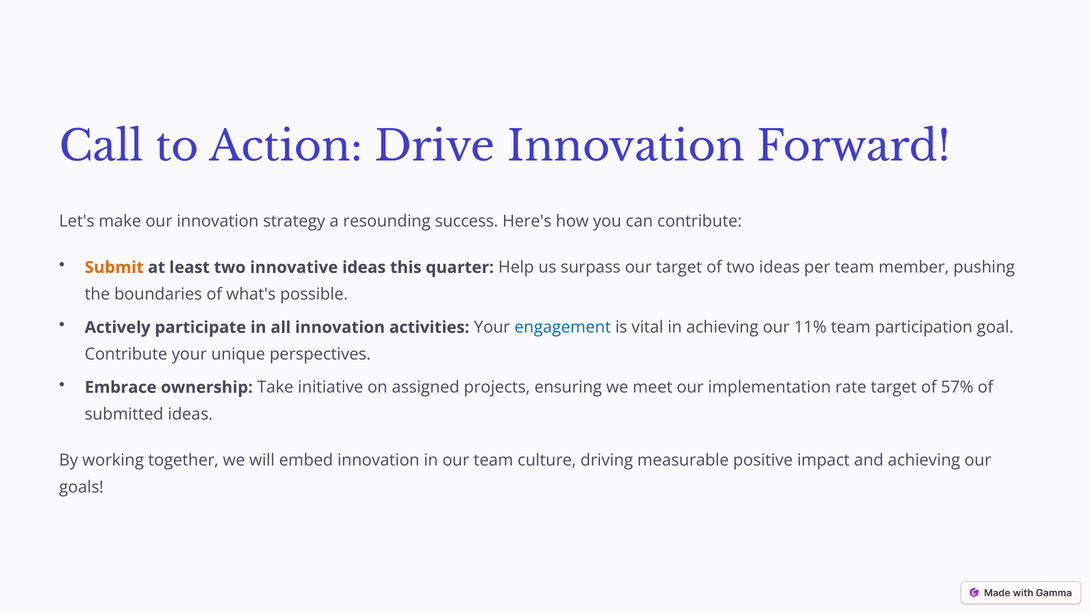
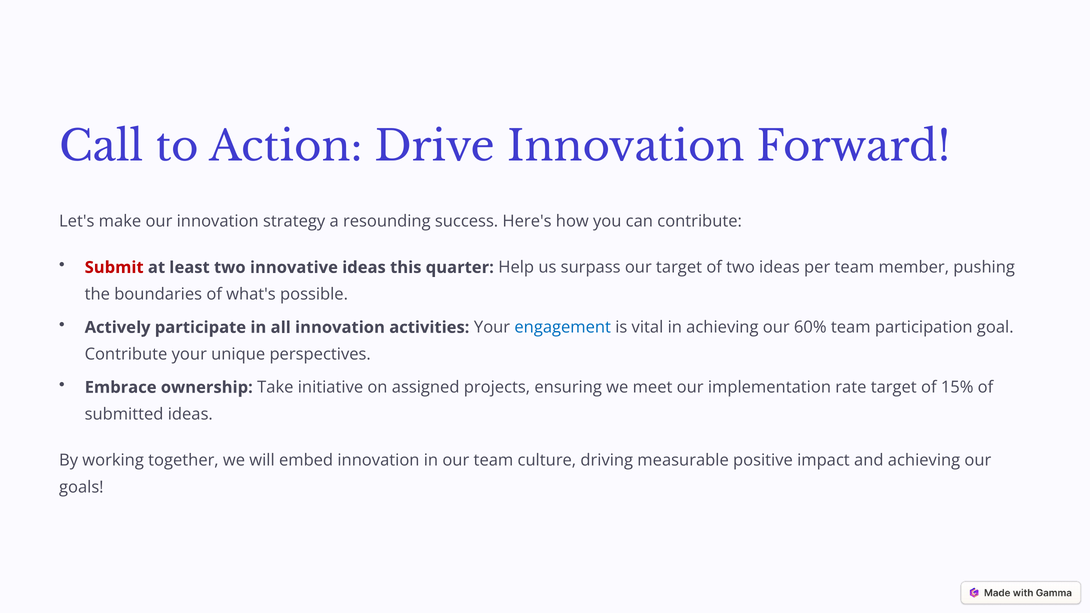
Submit colour: orange -> red
11%: 11% -> 60%
57%: 57% -> 15%
